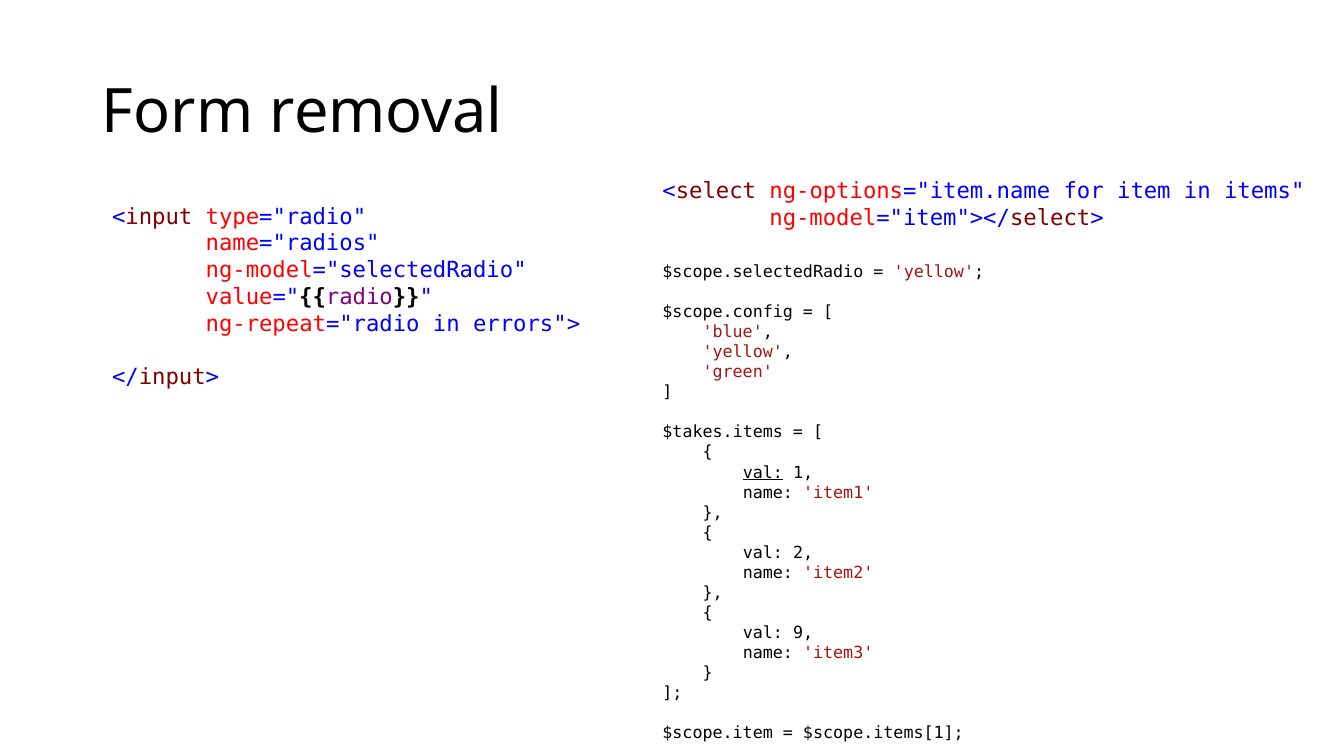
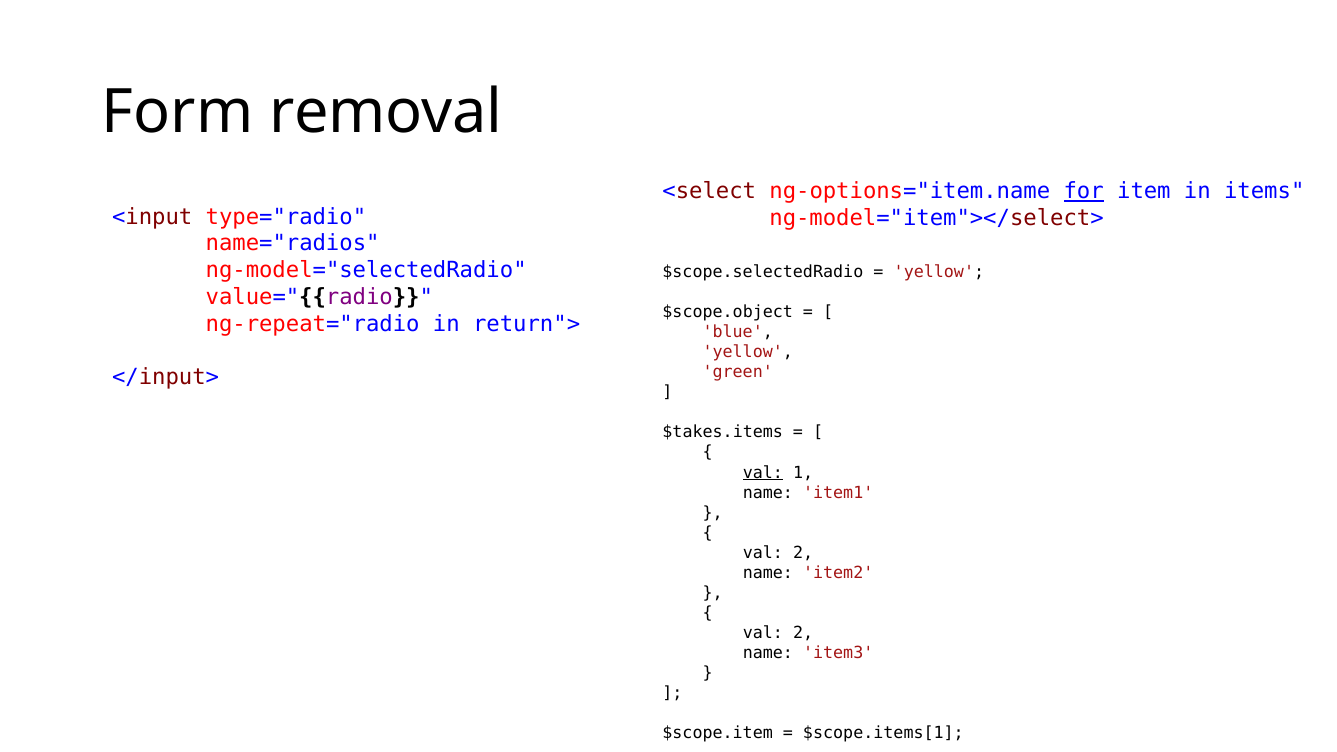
for underline: none -> present
$scope.config: $scope.config -> $scope.object
errors">: errors"> -> return">
9 at (803, 633): 9 -> 2
